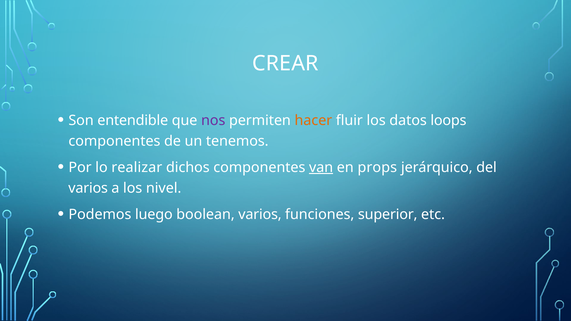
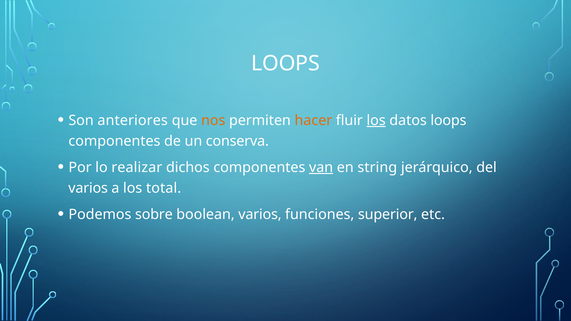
CREAR at (285, 63): CREAR -> LOOPS
entendible: entendible -> anteriores
nos colour: purple -> orange
los at (376, 120) underline: none -> present
tenemos: tenemos -> conserva
props: props -> string
nivel: nivel -> total
luego: luego -> sobre
